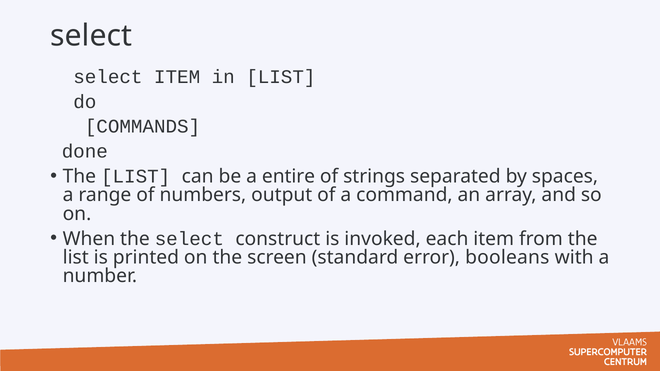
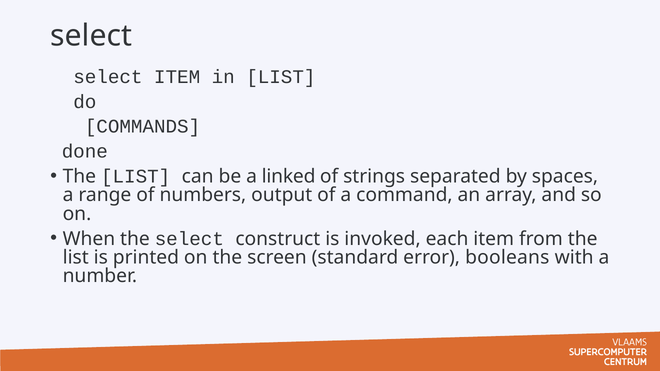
entire: entire -> linked
